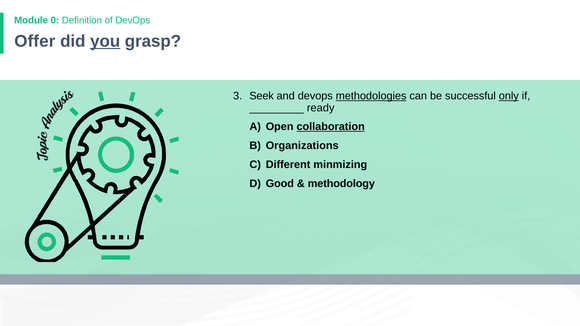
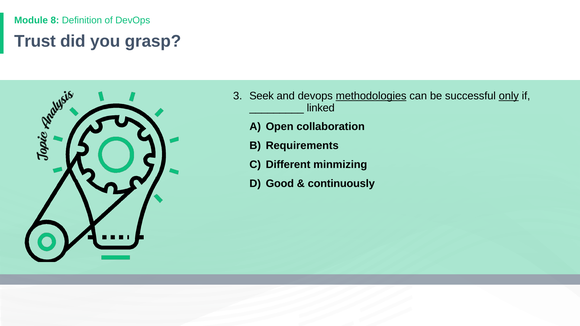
0: 0 -> 8
Offer: Offer -> Trust
you underline: present -> none
ready: ready -> linked
collaboration underline: present -> none
Organizations: Organizations -> Requirements
methodology: methodology -> continuously
